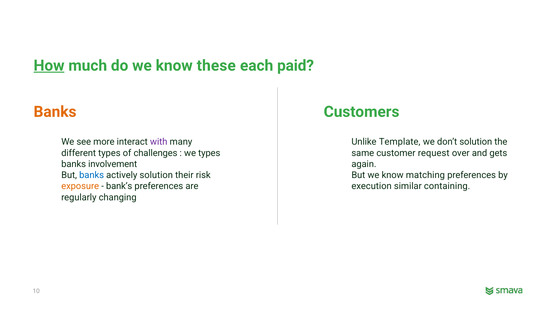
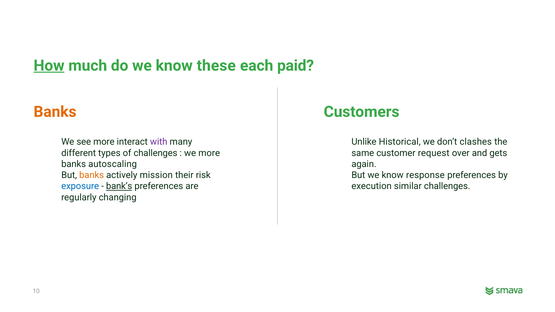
Template: Template -> Historical
don’t solution: solution -> clashes
we types: types -> more
involvement: involvement -> autoscaling
banks at (92, 175) colour: blue -> orange
actively solution: solution -> mission
matching: matching -> response
exposure colour: orange -> blue
bank’s underline: none -> present
similar containing: containing -> challenges
